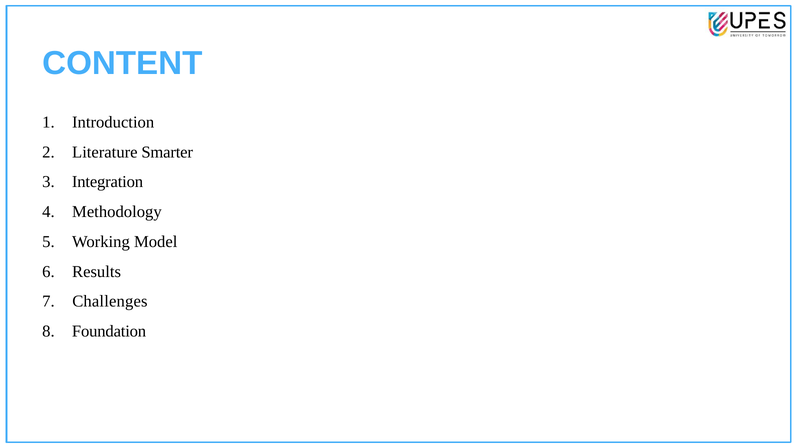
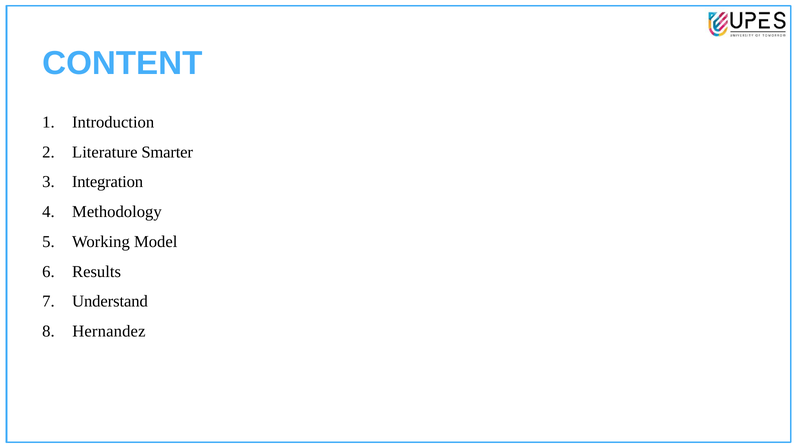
Challenges: Challenges -> Understand
Foundation: Foundation -> Hernandez
